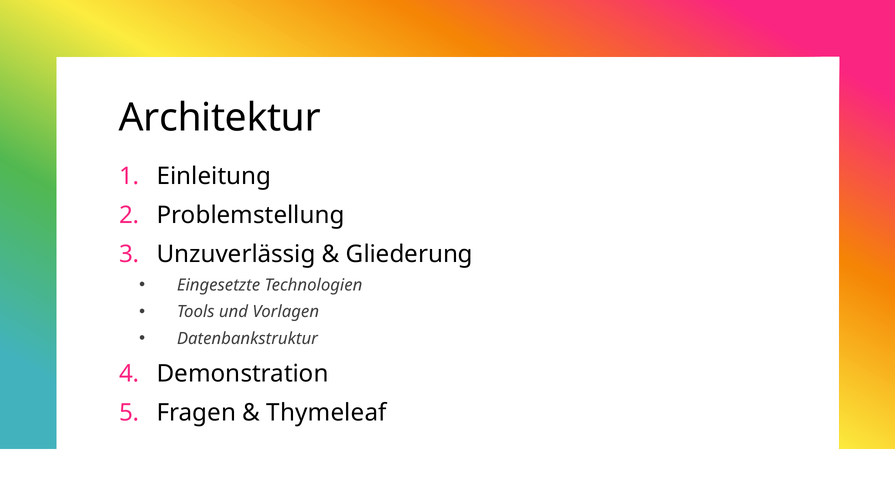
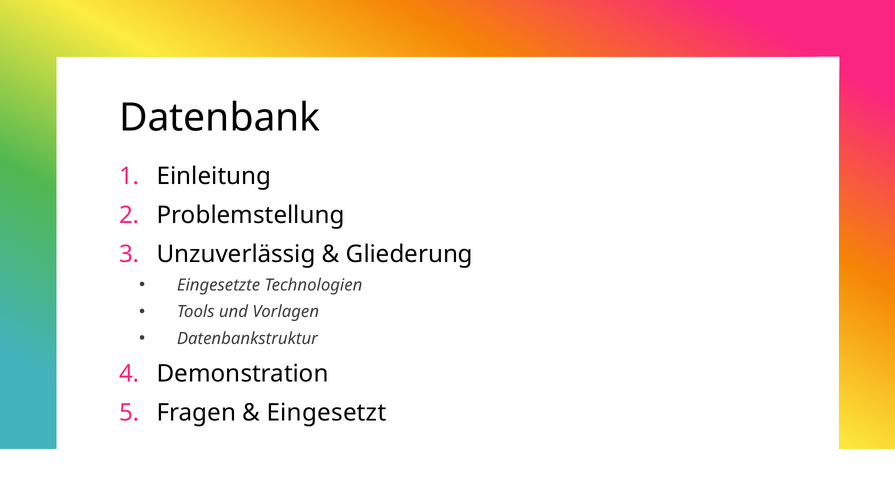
Architektur: Architektur -> Datenbank
Thymeleaf: Thymeleaf -> Eingesetzt
